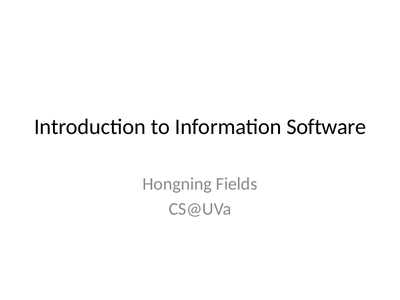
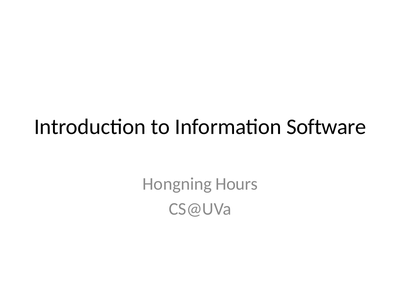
Fields: Fields -> Hours
